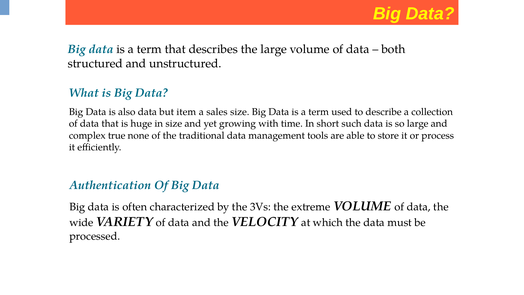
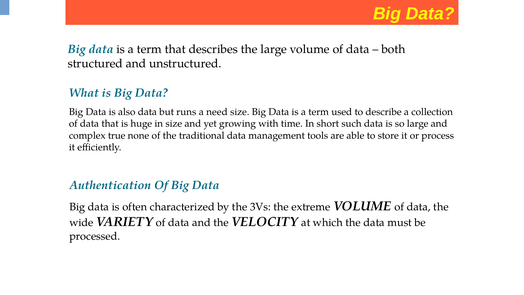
item: item -> runs
sales: sales -> need
